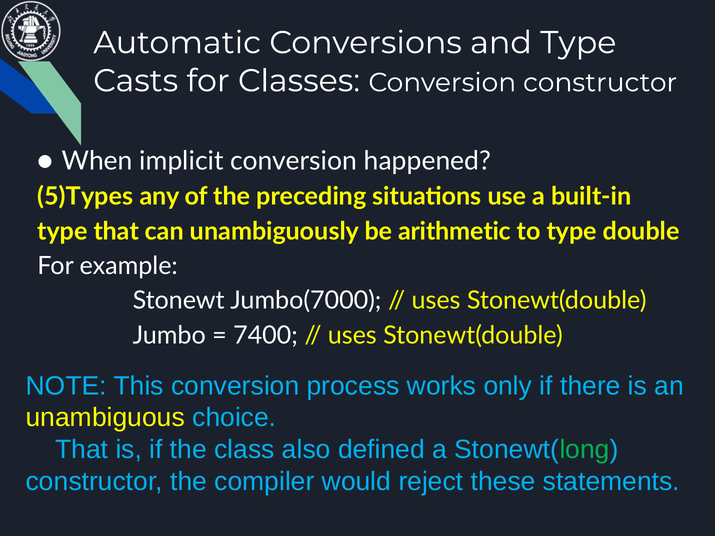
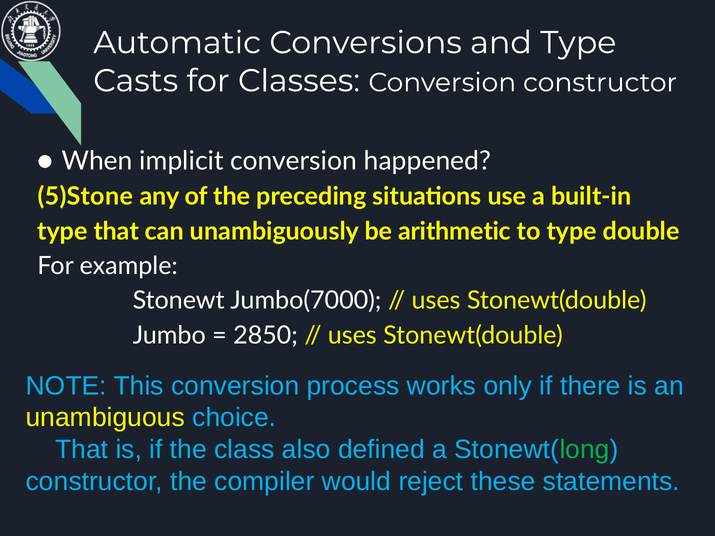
5)Types: 5)Types -> 5)Stone
7400: 7400 -> 2850
